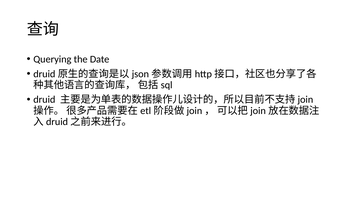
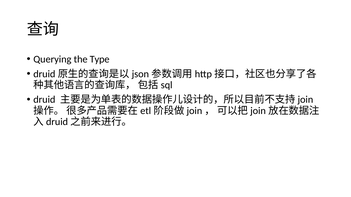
Date: Date -> Type
